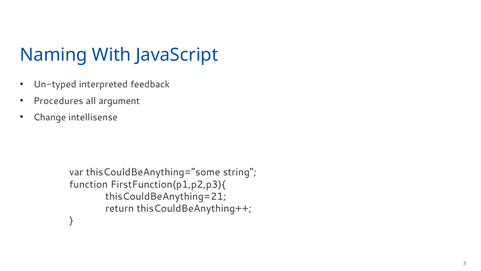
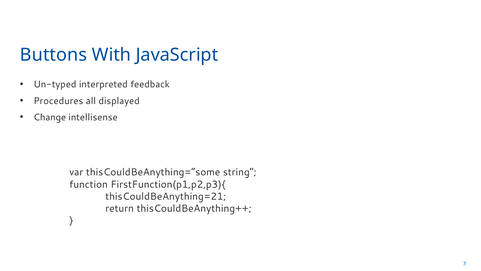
Naming: Naming -> Buttons
argument: argument -> displayed
